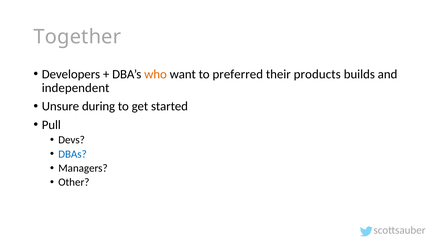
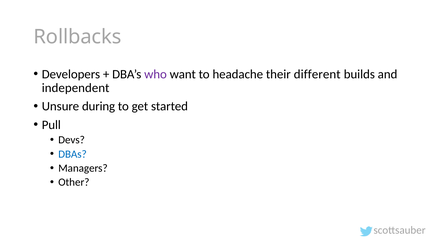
Together: Together -> Rollbacks
who colour: orange -> purple
preferred: preferred -> headache
products: products -> different
